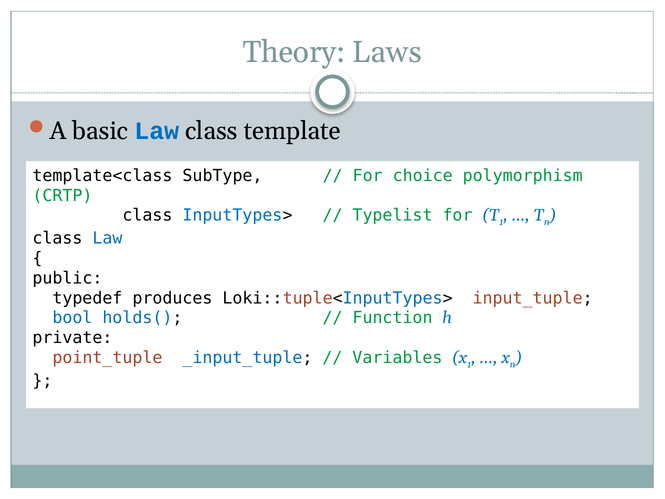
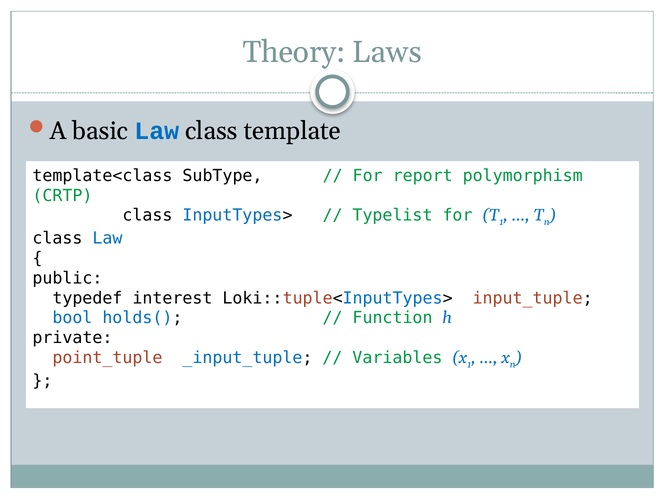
choice: choice -> report
produces: produces -> interest
